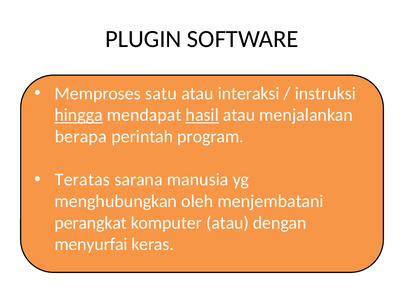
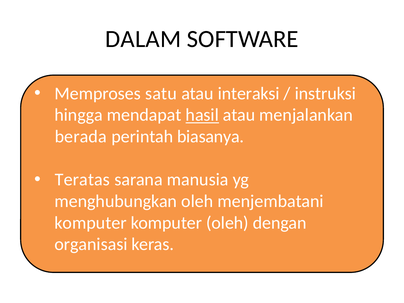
PLUGIN: PLUGIN -> DALAM
hingga underline: present -> none
berapa: berapa -> berada
program: program -> biasanya
perangkat at (91, 223): perangkat -> komputer
komputer atau: atau -> oleh
menyurfai: menyurfai -> organisasi
